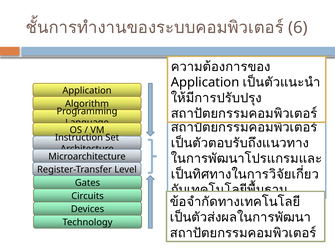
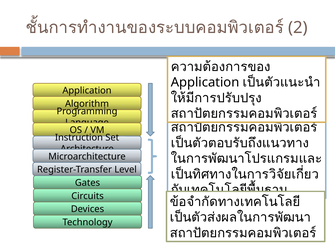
6: 6 -> 2
